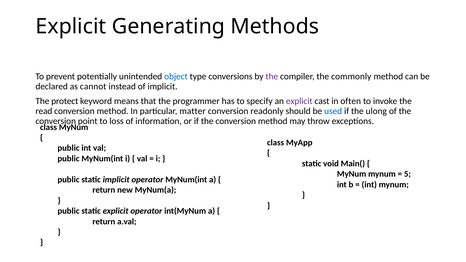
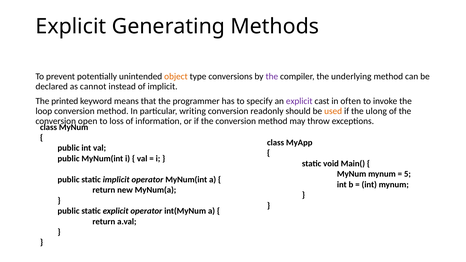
object colour: blue -> orange
commonly: commonly -> underlying
protect: protect -> printed
read: read -> loop
matter: matter -> writing
used colour: blue -> orange
point: point -> open
